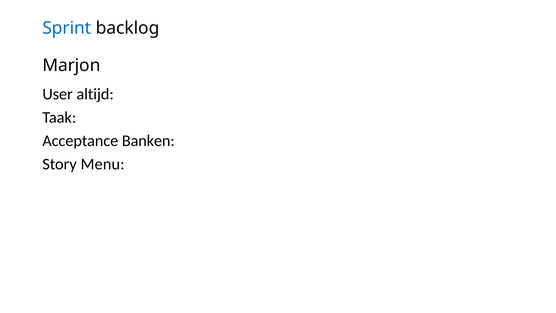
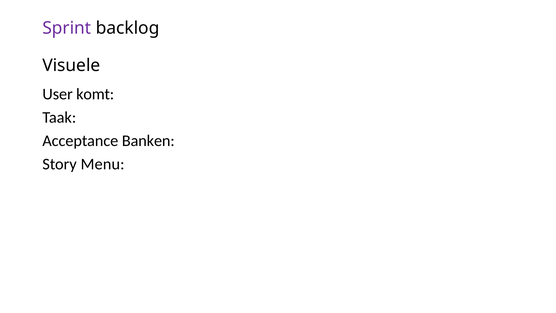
Sprint colour: blue -> purple
Marjon: Marjon -> Visuele
altijd: altijd -> komt
